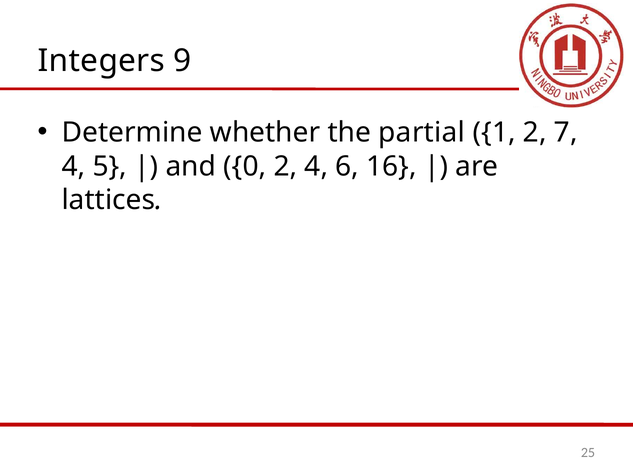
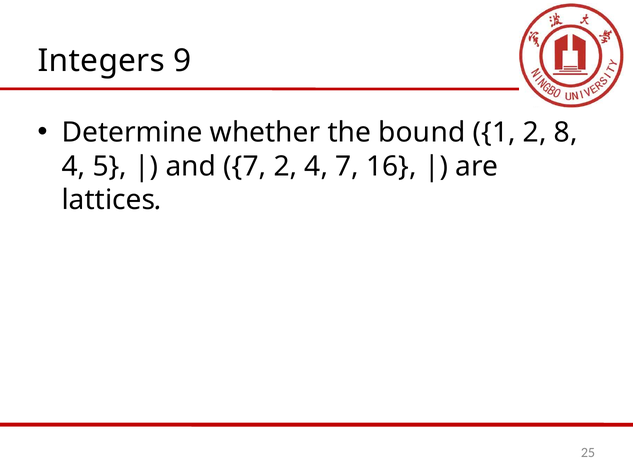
partial: partial -> bound
7: 7 -> 8
and 0: 0 -> 7
4 6: 6 -> 7
